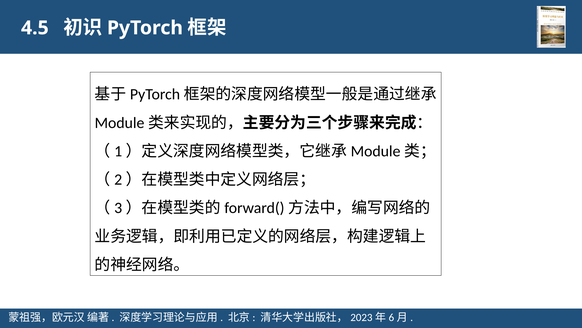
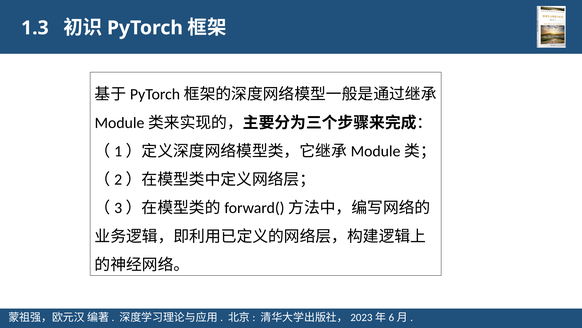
4.5: 4.5 -> 1.3
